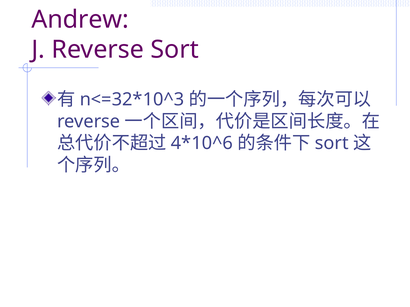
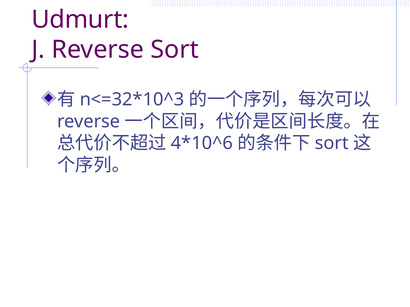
Andrew: Andrew -> Udmurt
